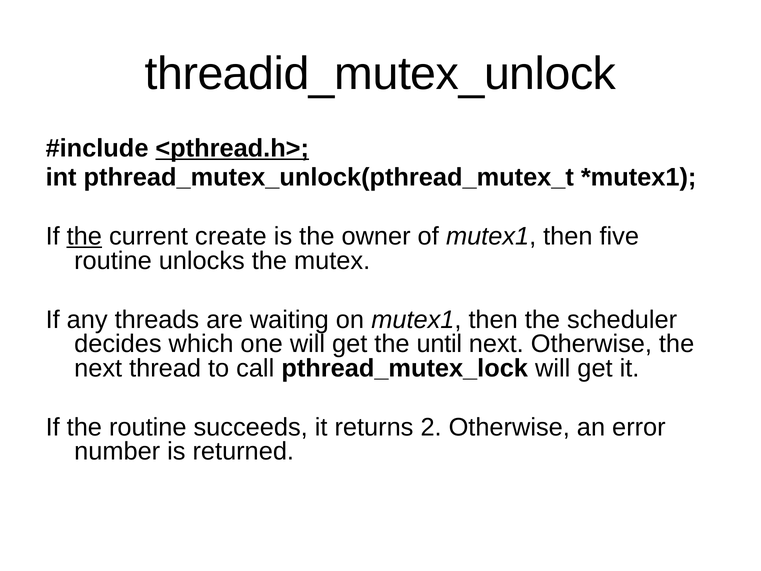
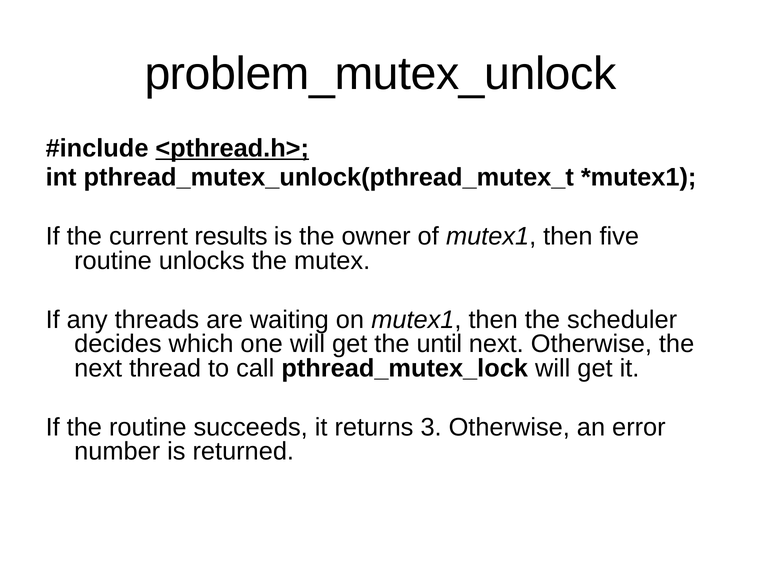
threadid_mutex_unlock: threadid_mutex_unlock -> problem_mutex_unlock
the at (84, 236) underline: present -> none
create: create -> results
2: 2 -> 3
